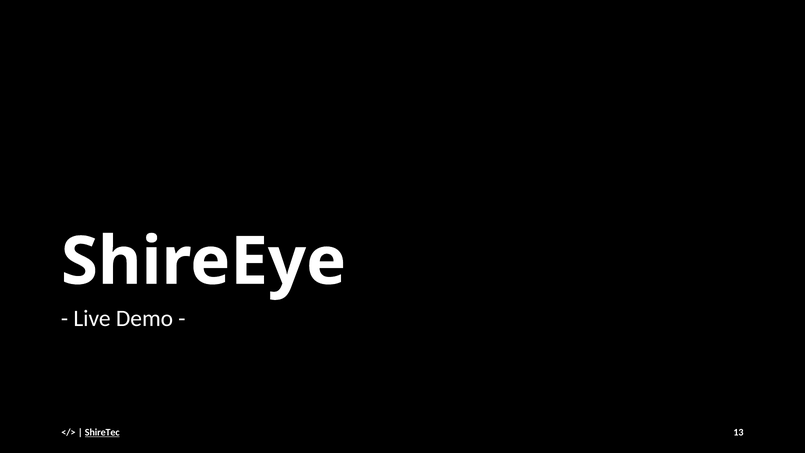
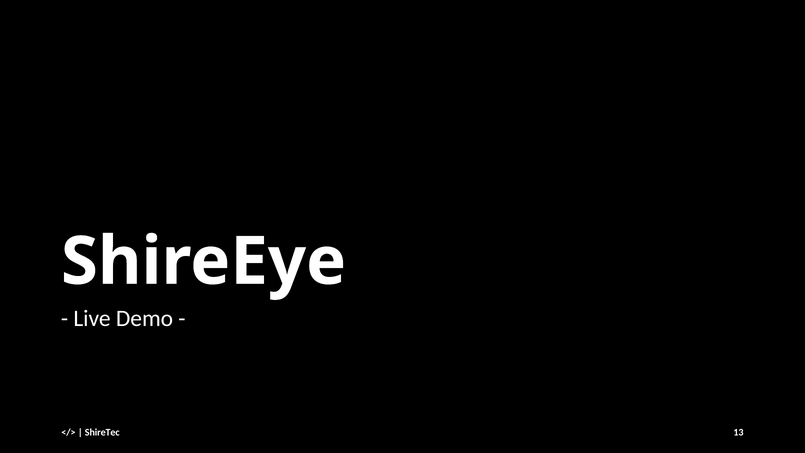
ShireTec underline: present -> none
